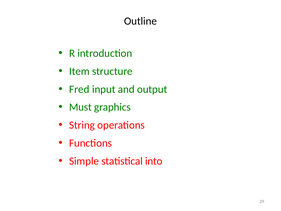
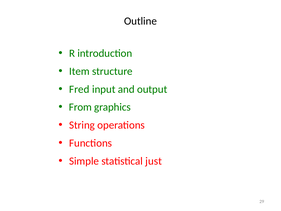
Must: Must -> From
into: into -> just
